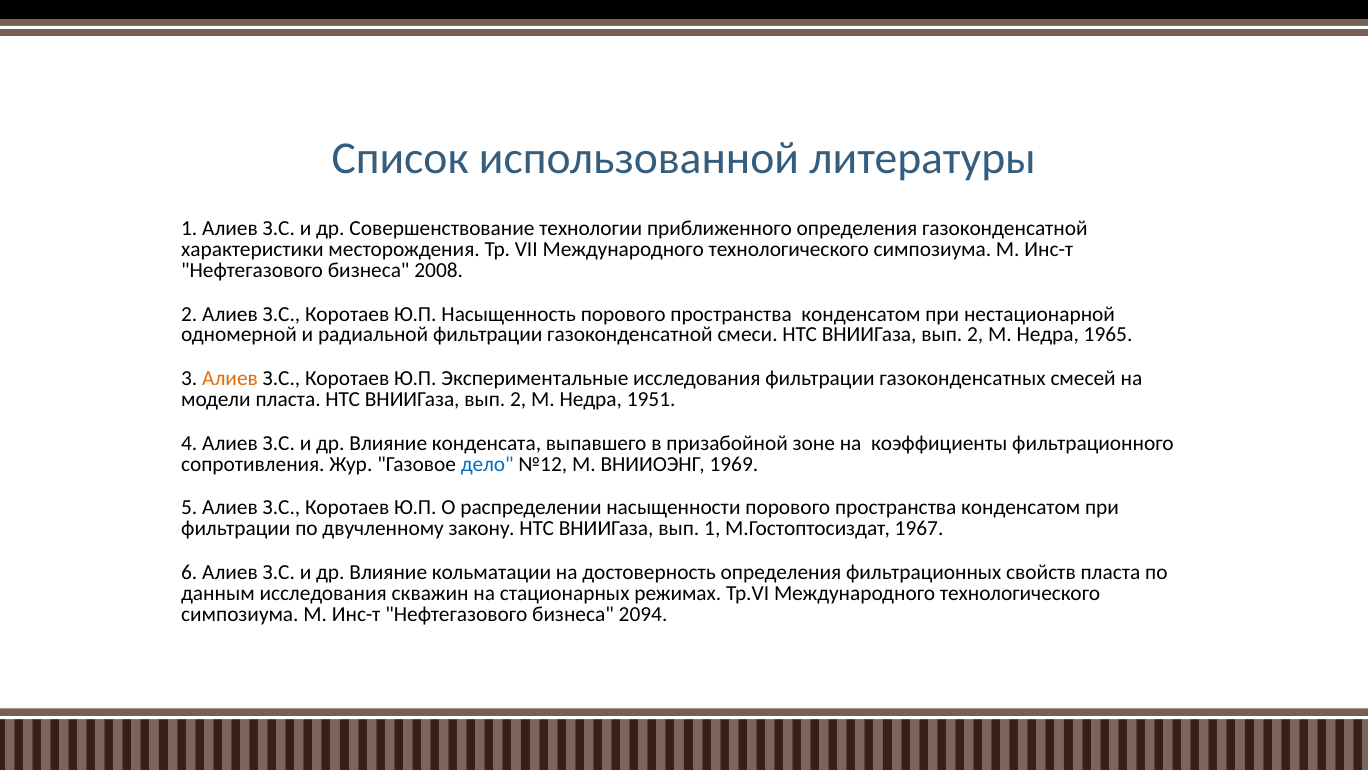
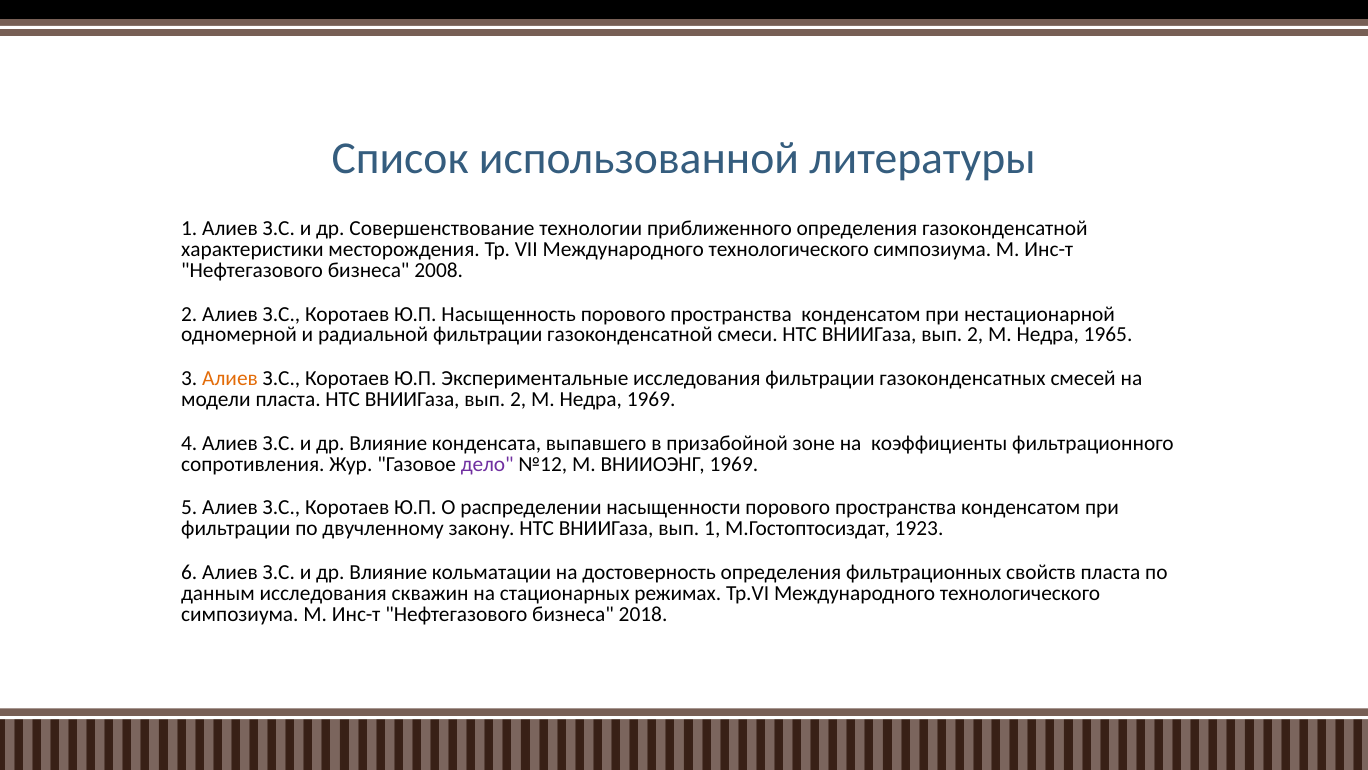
Недра 1951: 1951 -> 1969
дело colour: blue -> purple
1967: 1967 -> 1923
2094: 2094 -> 2018
